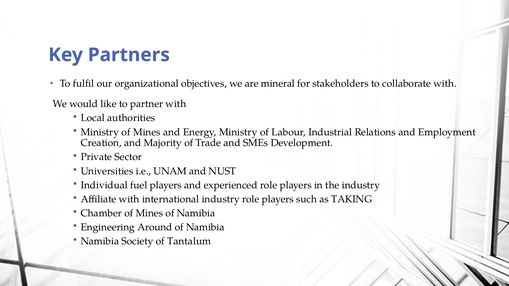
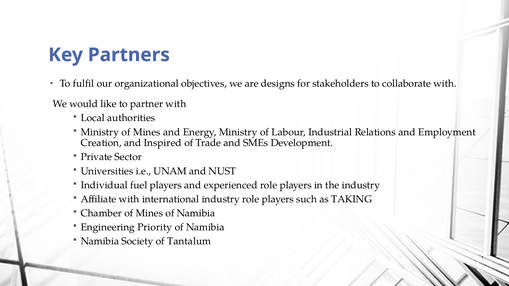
mineral: mineral -> designs
Majority: Majority -> Inspired
Around: Around -> Priority
